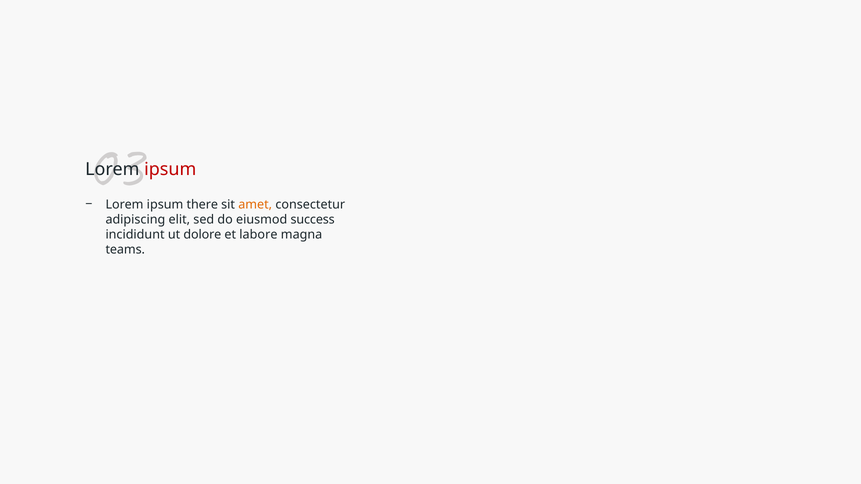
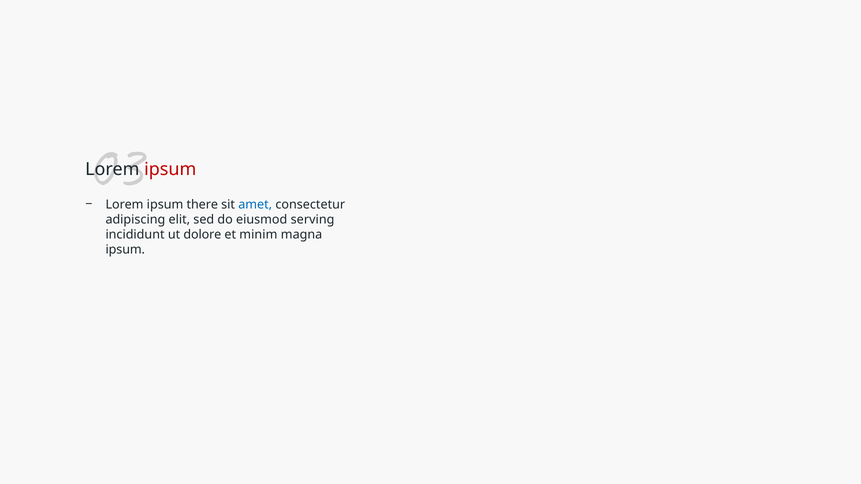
amet colour: orange -> blue
success: success -> serving
labore: labore -> minim
teams at (125, 250): teams -> ipsum
